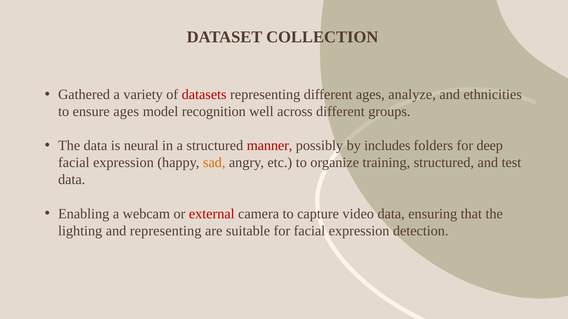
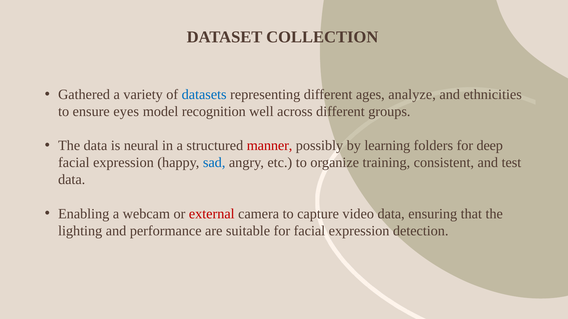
datasets colour: red -> blue
ensure ages: ages -> eyes
includes: includes -> learning
sad colour: orange -> blue
training structured: structured -> consistent
and representing: representing -> performance
